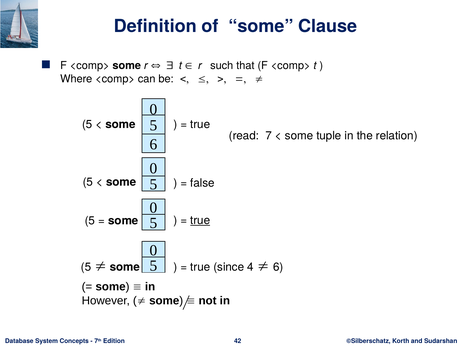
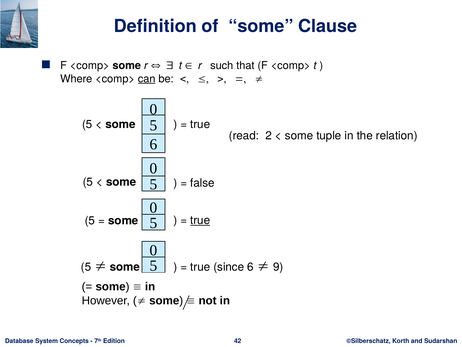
can underline: none -> present
7: 7 -> 2
since 4: 4 -> 6
6 at (278, 267): 6 -> 9
